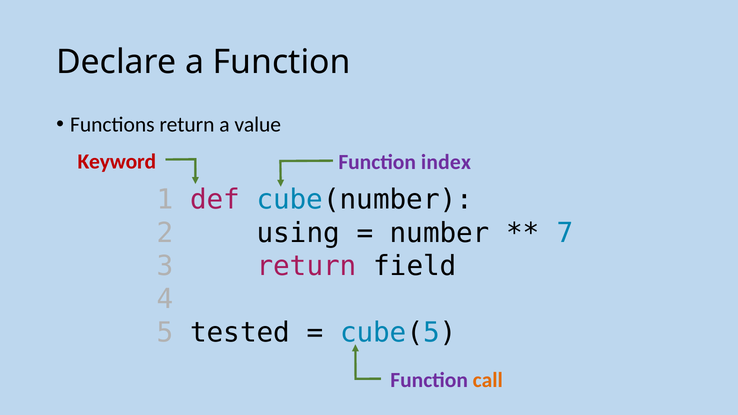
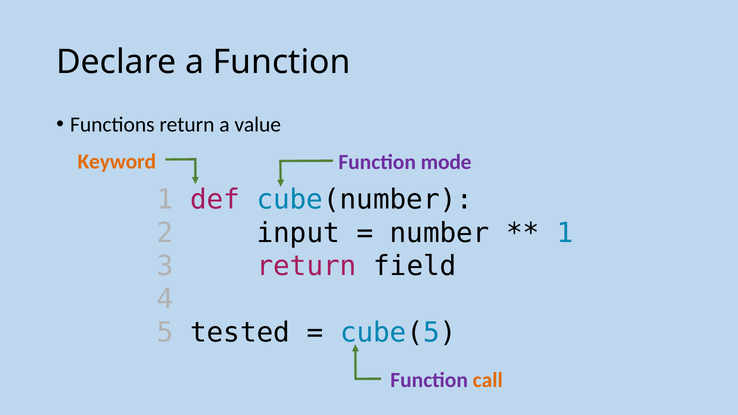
Keyword colour: red -> orange
index: index -> mode
using: using -> input
7 at (565, 233): 7 -> 1
